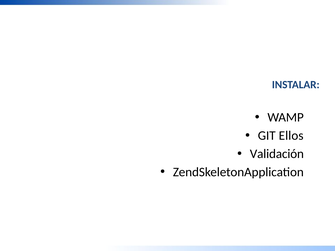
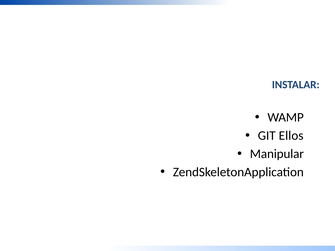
Validación: Validación -> Manipular
